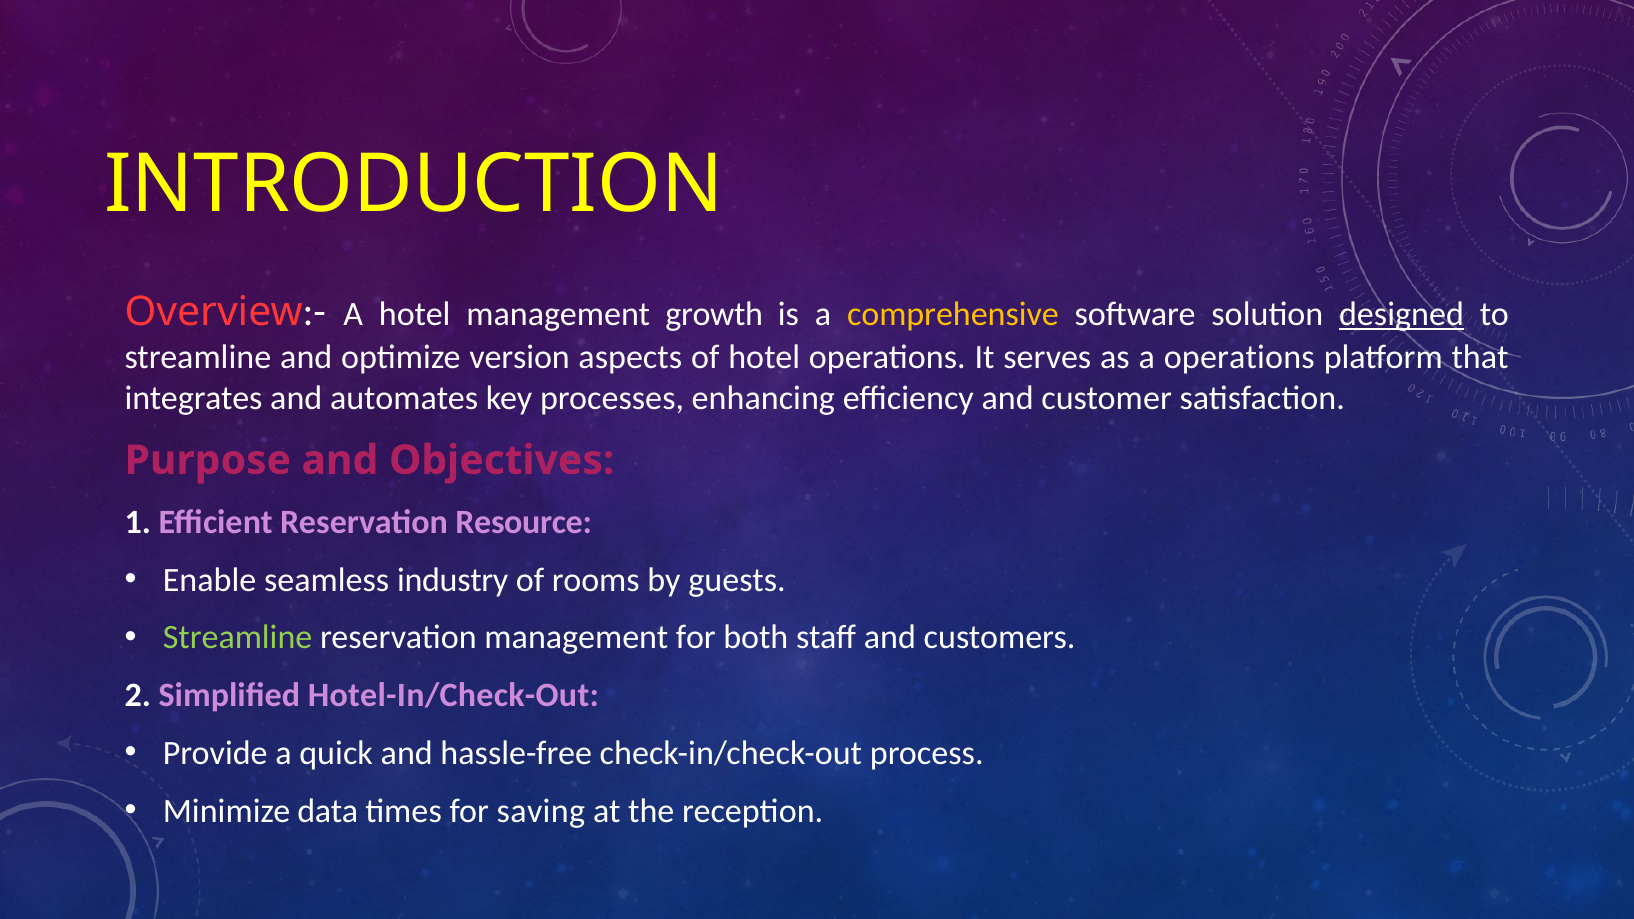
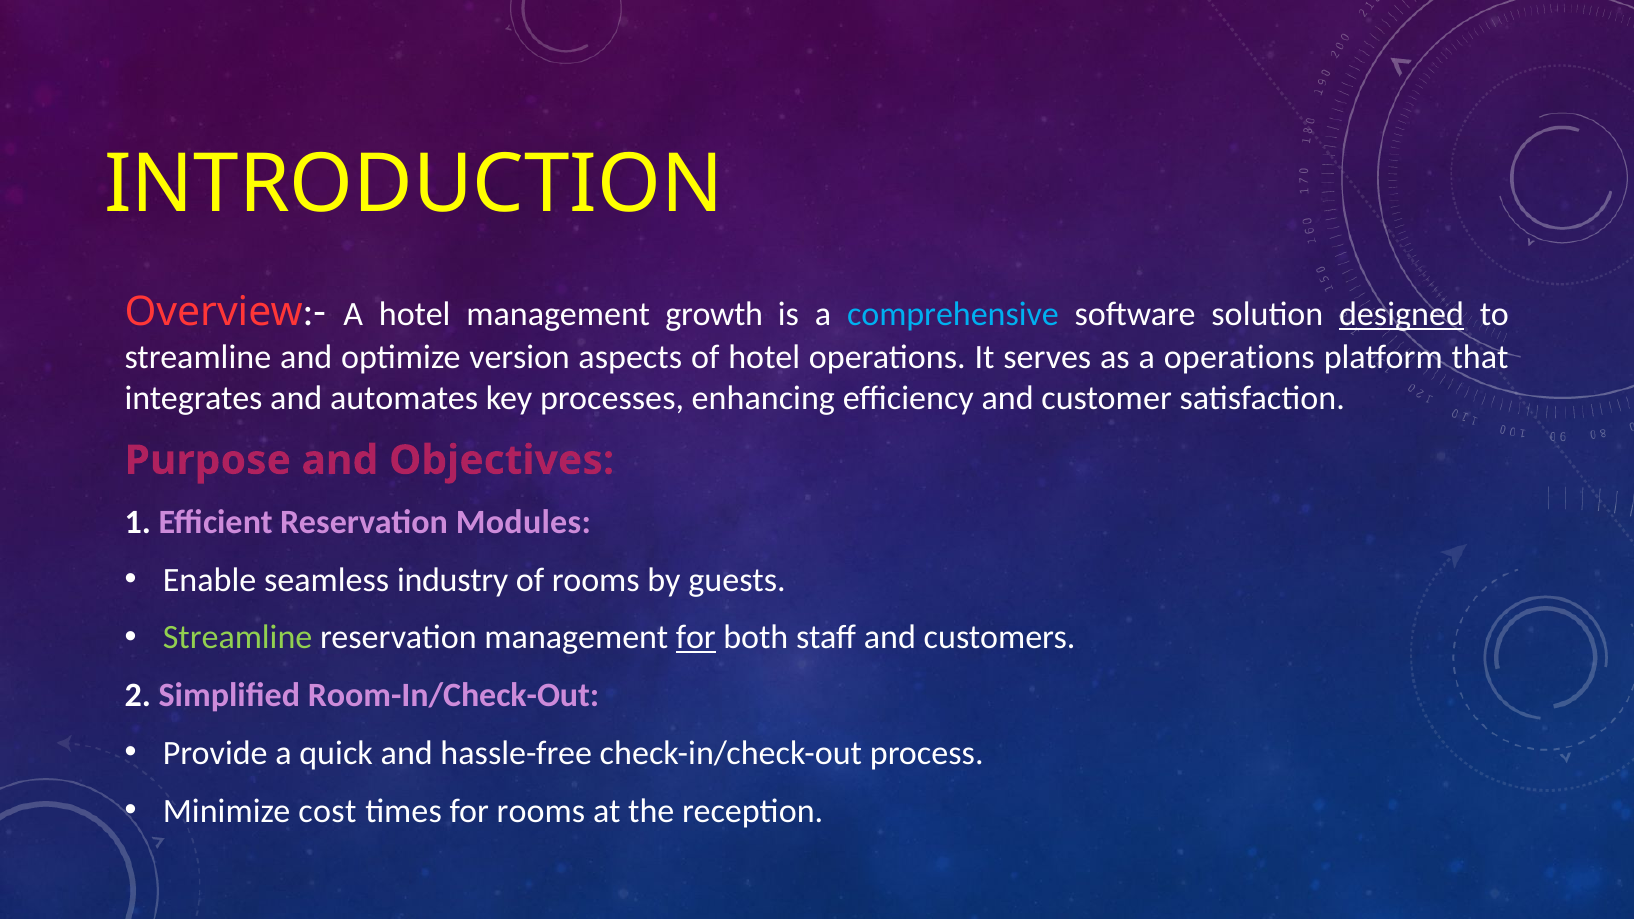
comprehensive colour: yellow -> light blue
Resource: Resource -> Modules
for at (696, 638) underline: none -> present
Hotel-In/Check-Out: Hotel-In/Check-Out -> Room-In/Check-Out
data: data -> cost
for saving: saving -> rooms
